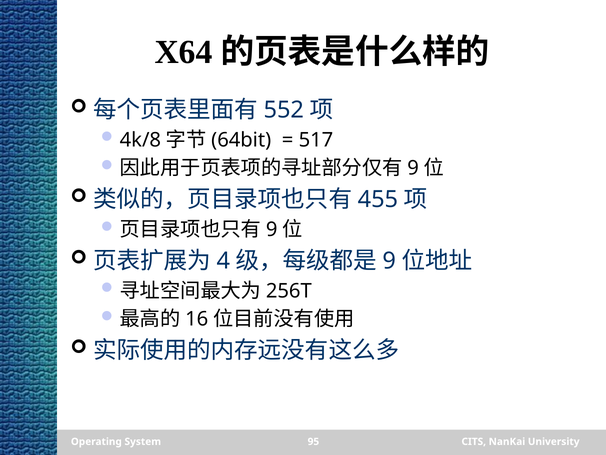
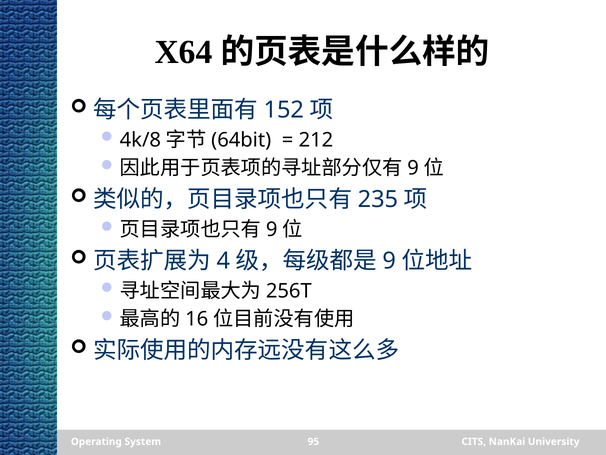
552: 552 -> 152
517: 517 -> 212
455: 455 -> 235
